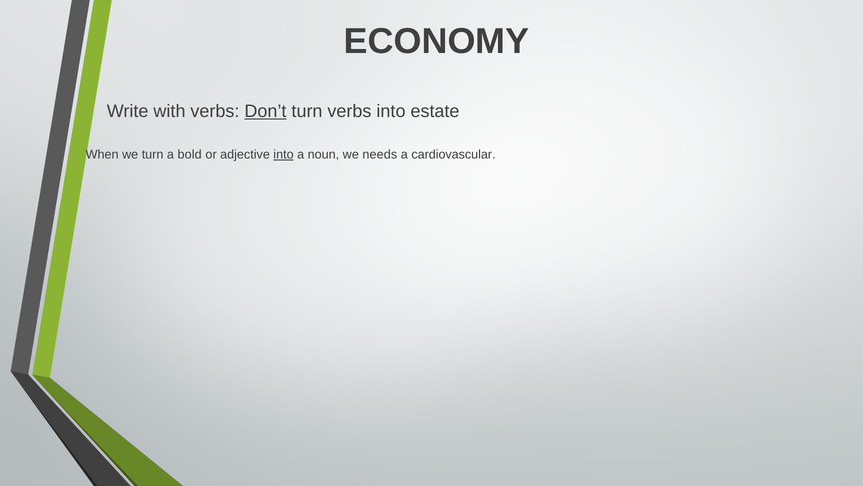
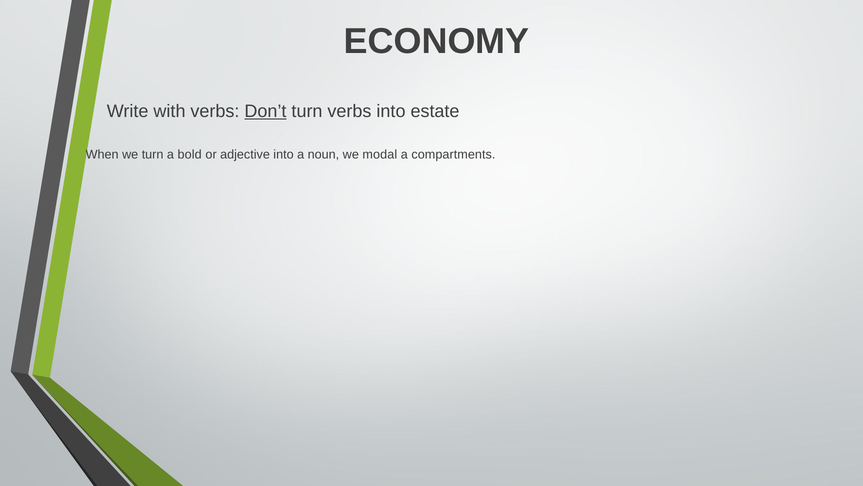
into at (284, 154) underline: present -> none
needs: needs -> modal
cardiovascular: cardiovascular -> compartments
